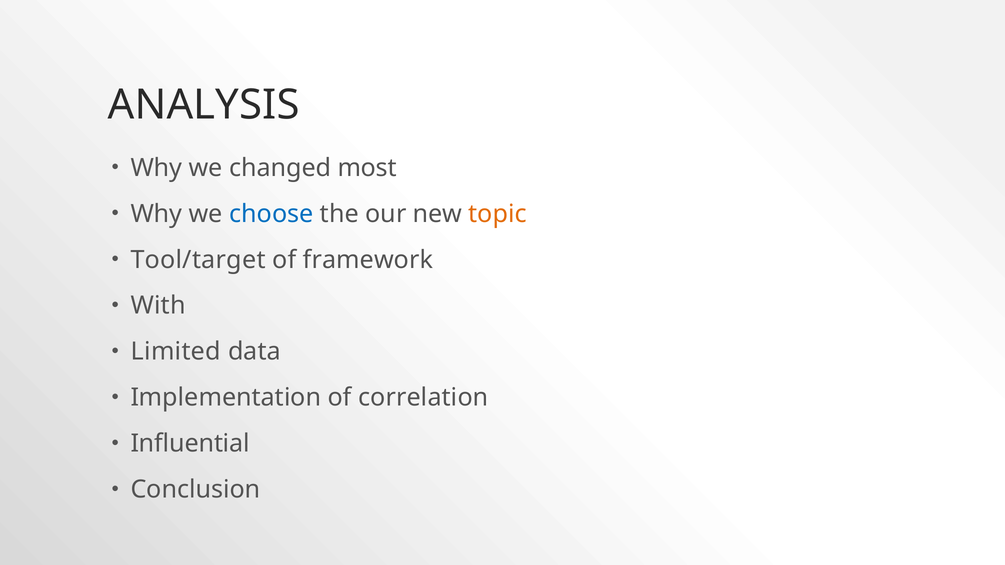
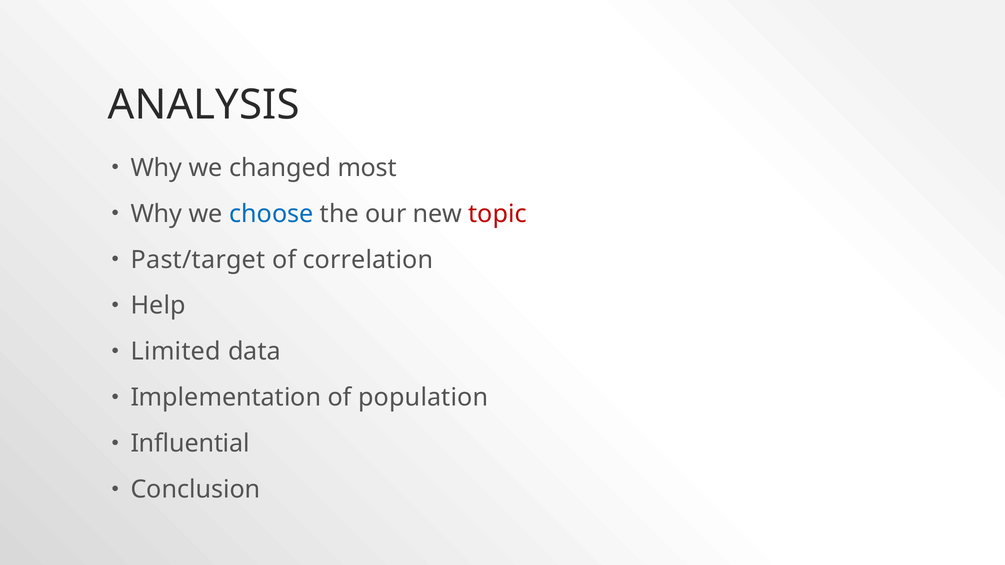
topic colour: orange -> red
Tool/target: Tool/target -> Past/target
framework: framework -> correlation
With: With -> Help
correlation: correlation -> population
